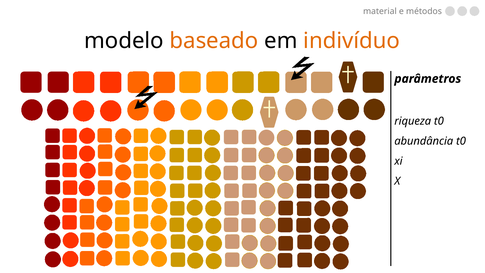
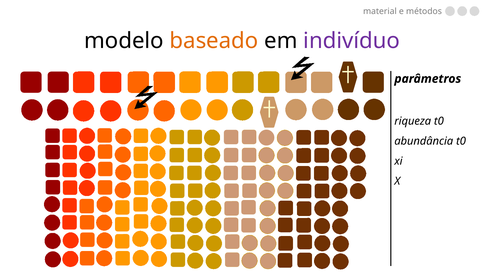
indivíduo colour: orange -> purple
